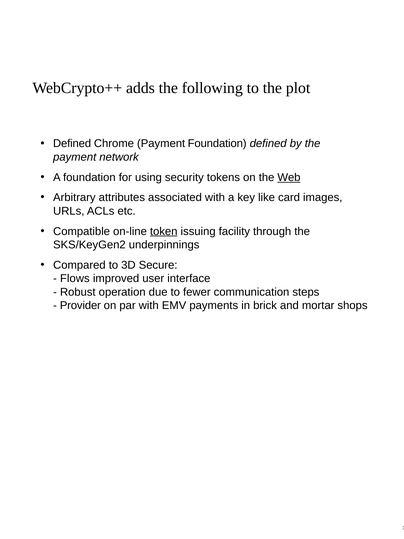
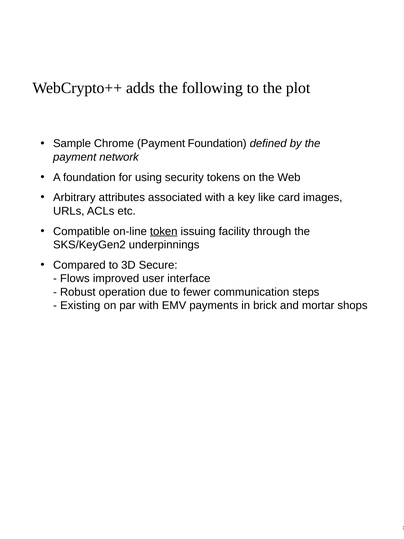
Defined at (72, 144): Defined -> Sample
Web underline: present -> none
Provider: Provider -> Existing
